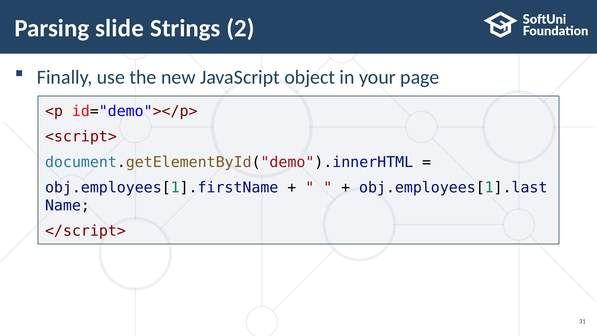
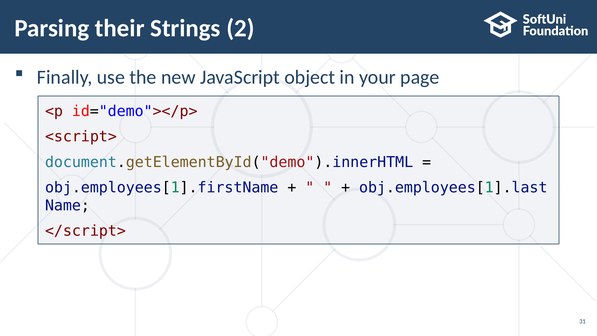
slide: slide -> their
